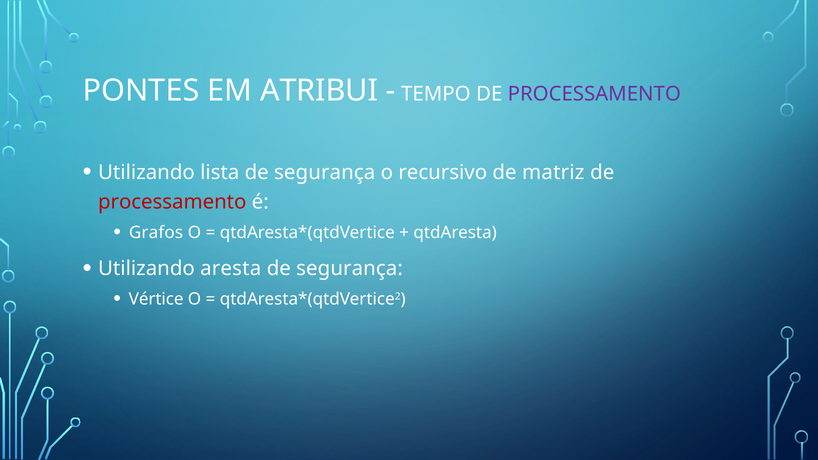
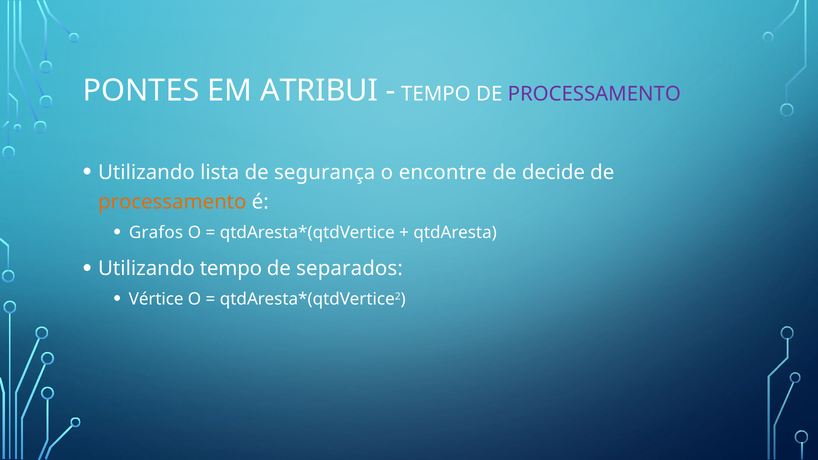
recursivo: recursivo -> encontre
matriz: matriz -> decide
processamento at (172, 202) colour: red -> orange
Utilizando aresta: aresta -> tempo
segurança at (350, 269): segurança -> separados
